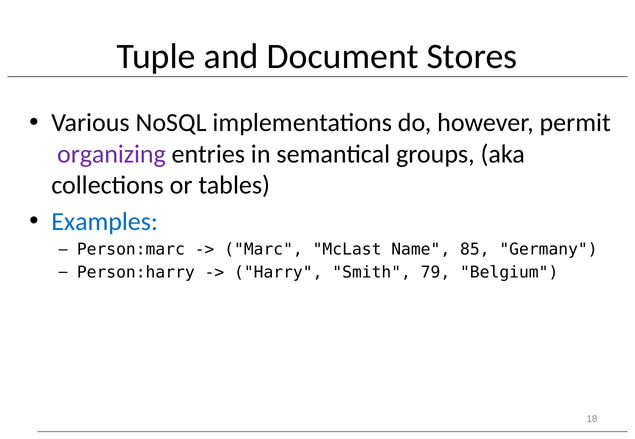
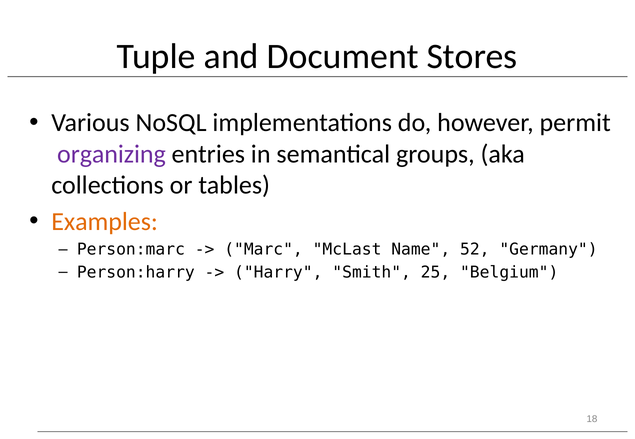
Examples colour: blue -> orange
85: 85 -> 52
79: 79 -> 25
